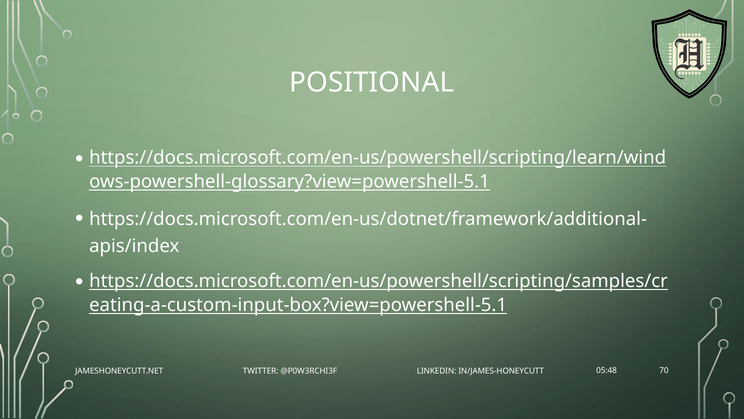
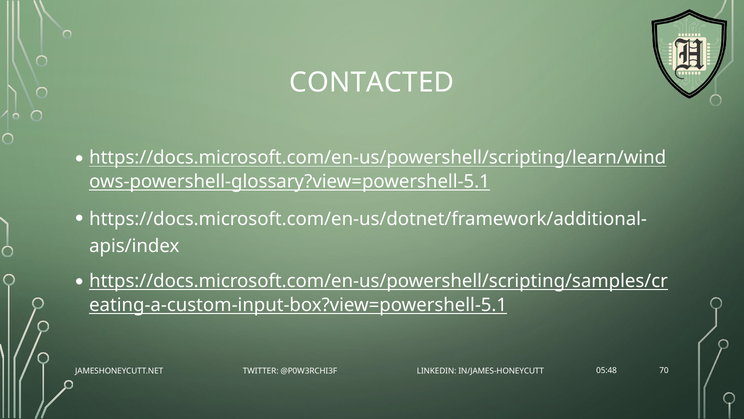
POSITIONAL: POSITIONAL -> CONTACTED
